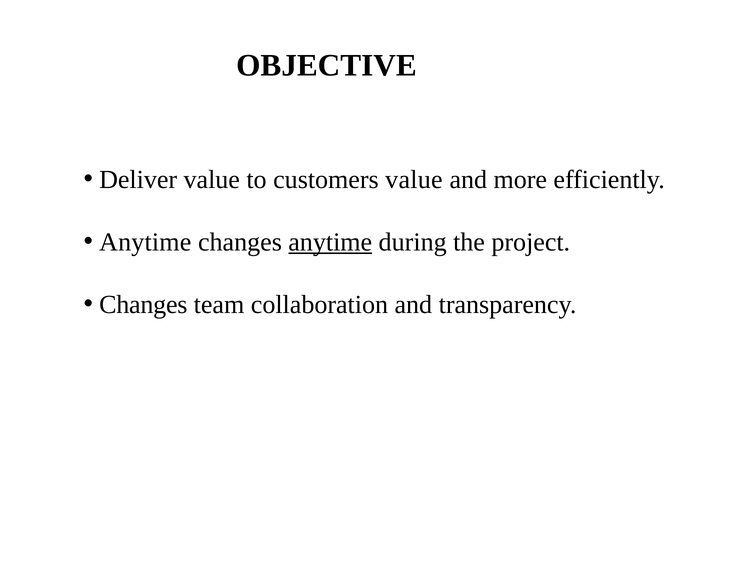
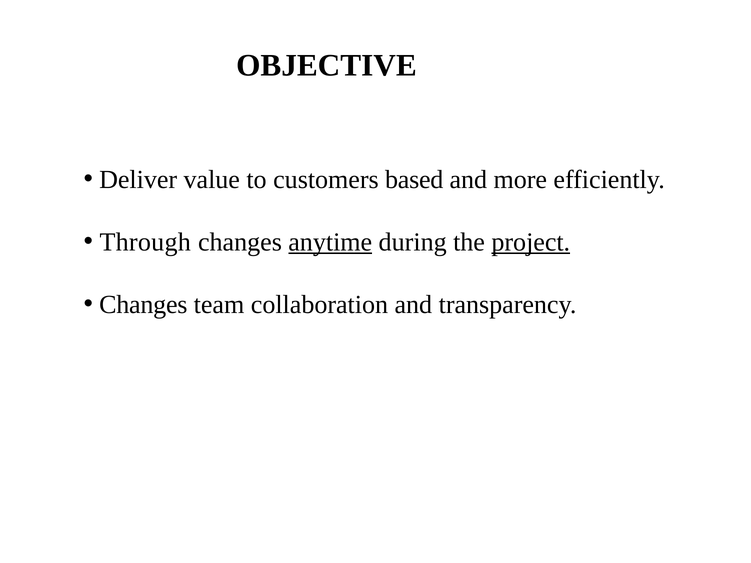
customers value: value -> based
Anytime at (145, 242): Anytime -> Through
project underline: none -> present
